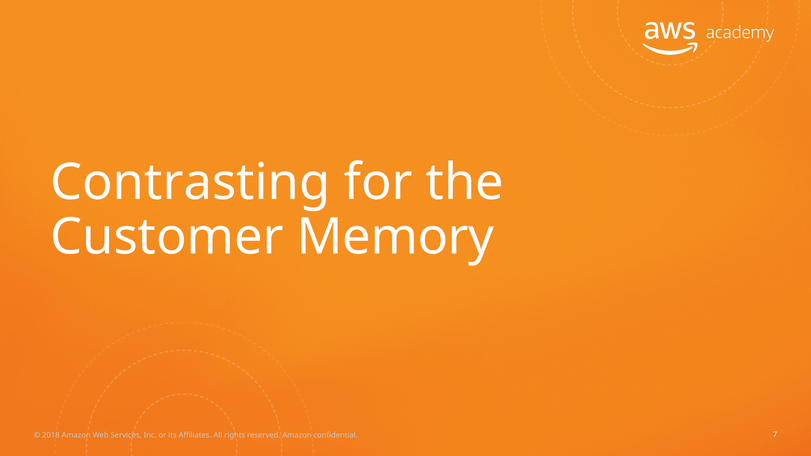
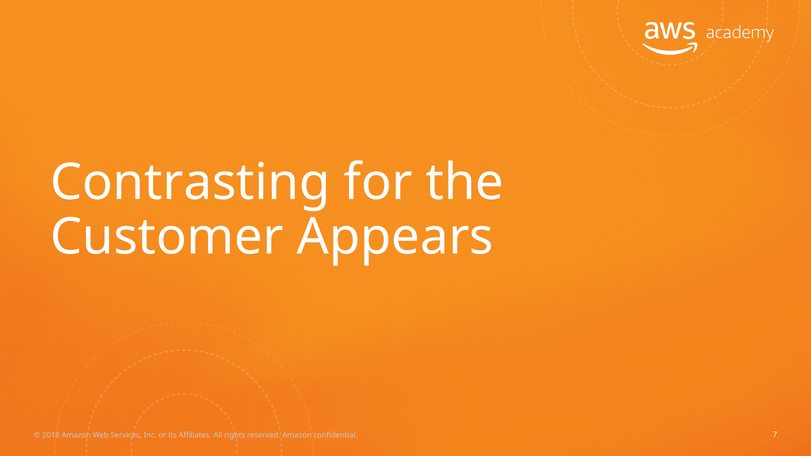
Memory: Memory -> Appears
